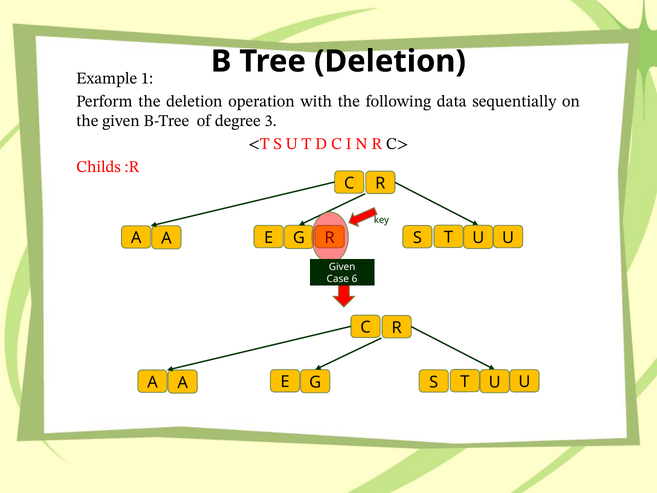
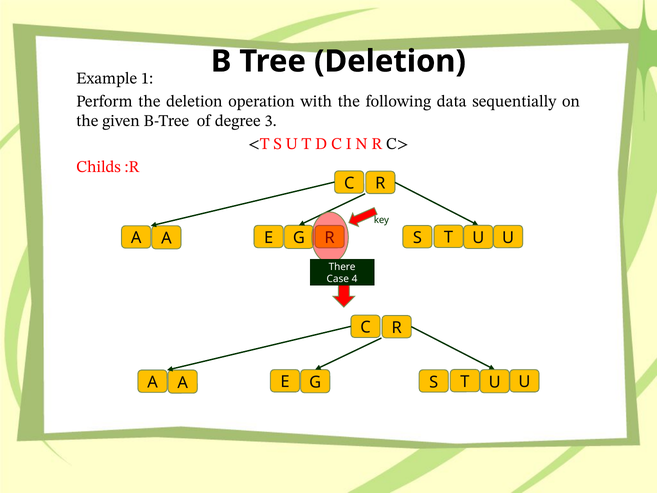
Given at (342, 267): Given -> There
6: 6 -> 4
